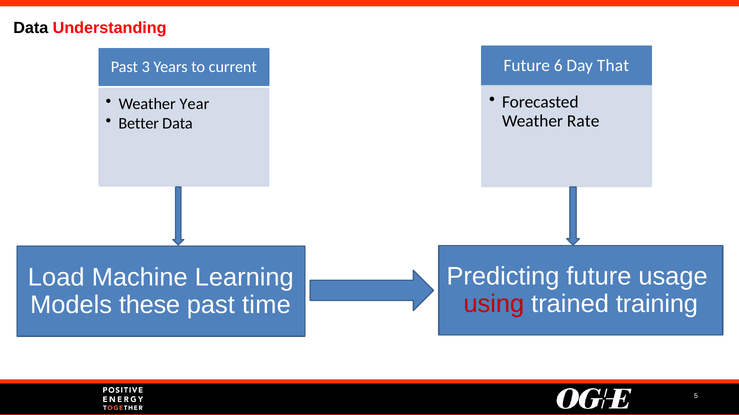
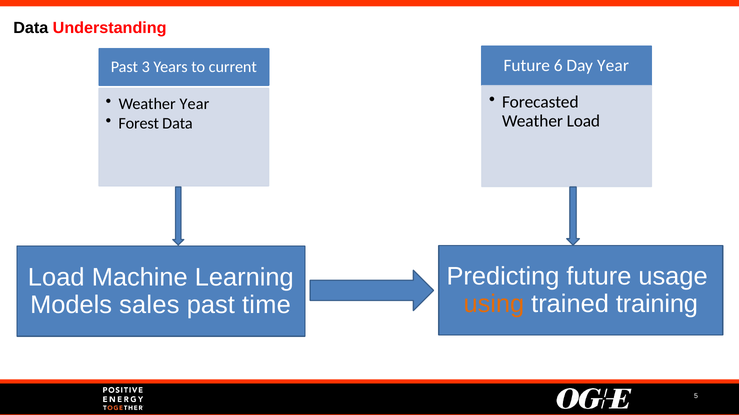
That at (613, 66): That -> Year
Rate at (583, 121): Rate -> Load
Better: Better -> Forest
using colour: red -> orange
these: these -> sales
